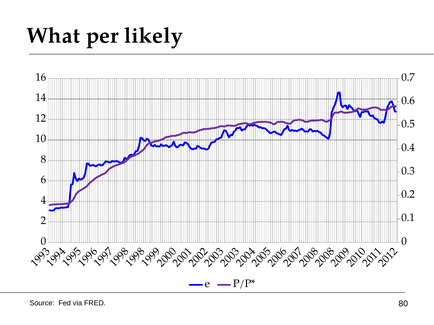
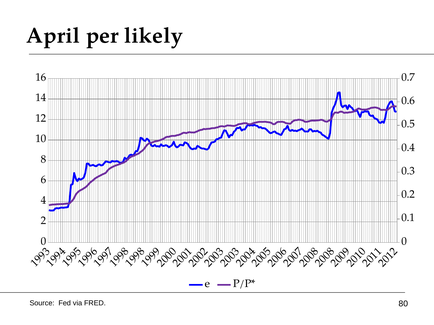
What: What -> April
